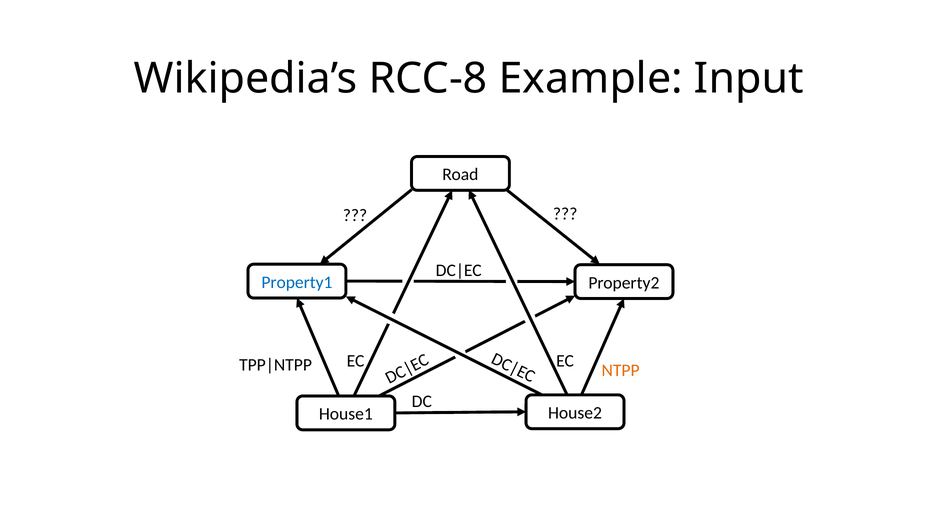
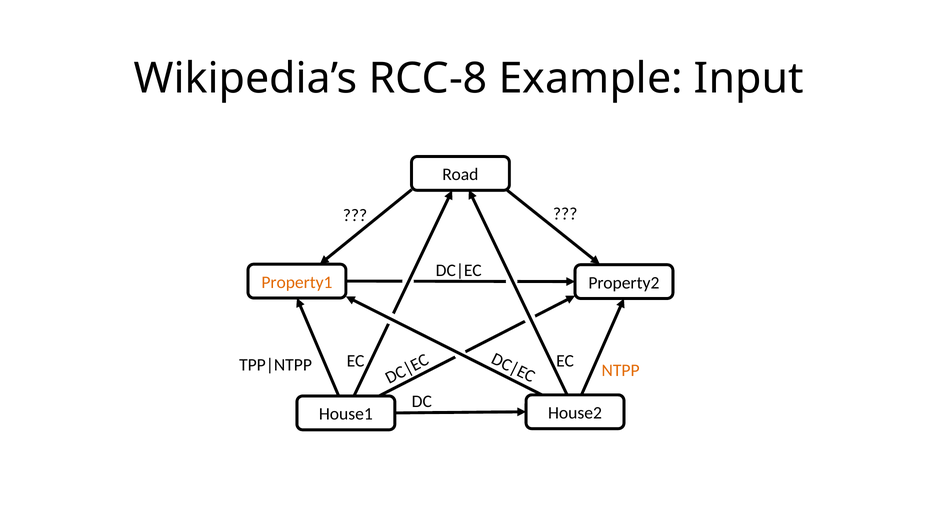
Property1 colour: blue -> orange
